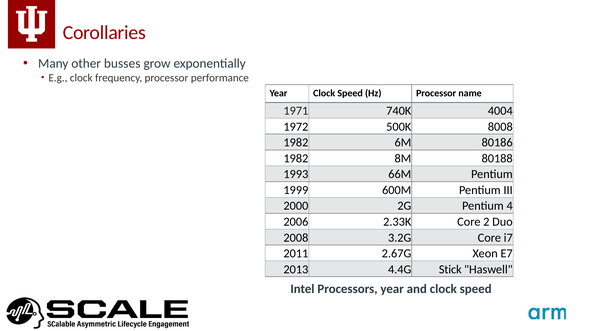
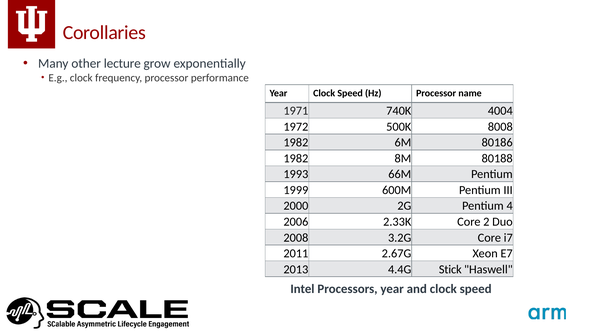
busses: busses -> lecture
